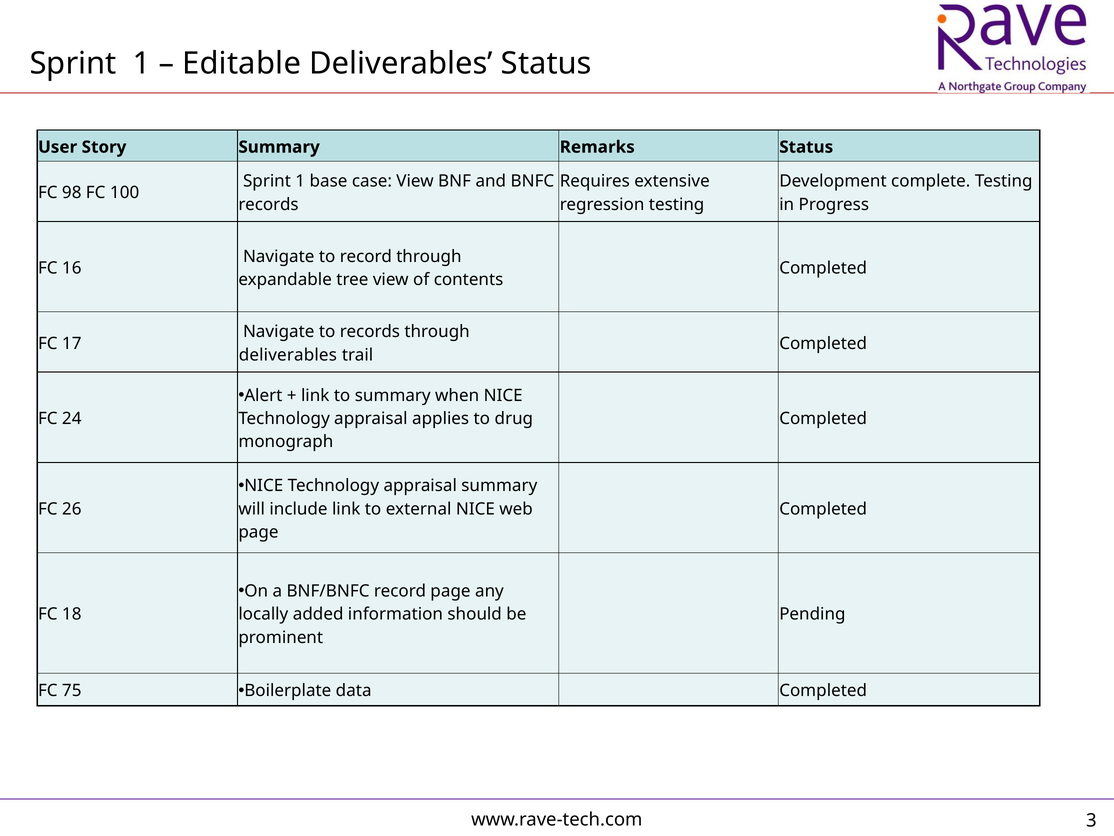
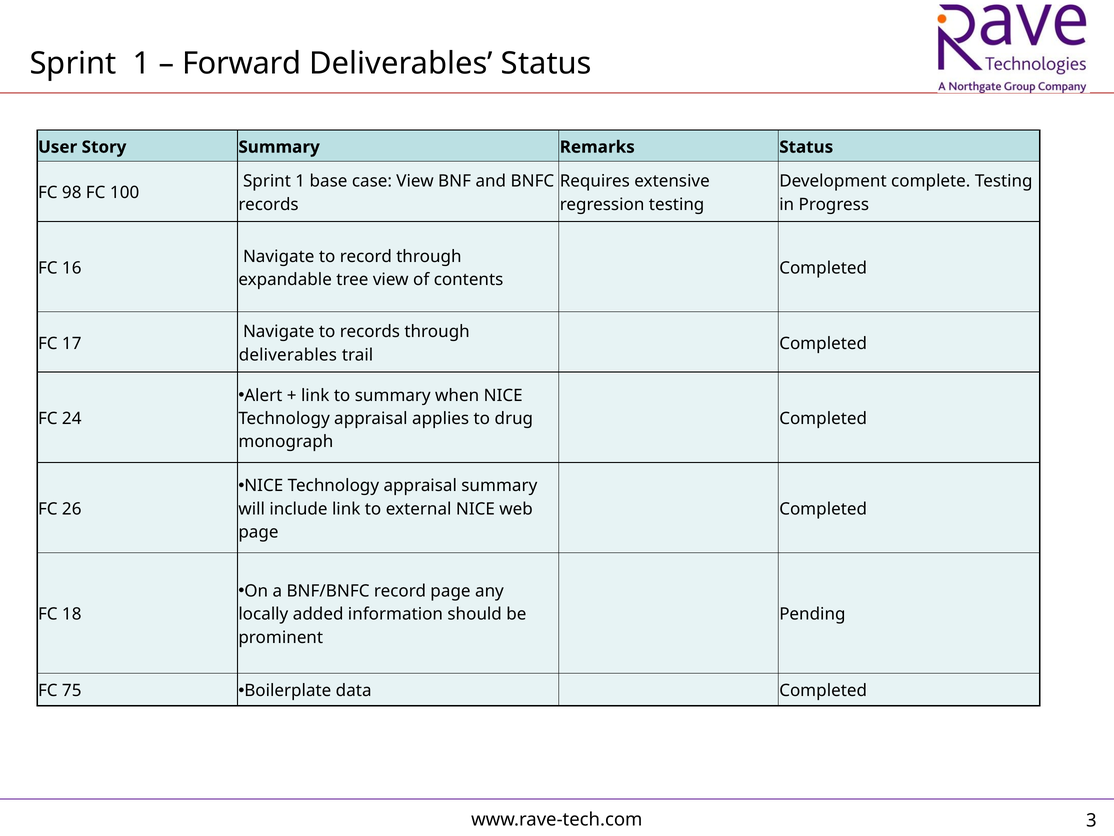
Editable: Editable -> Forward
